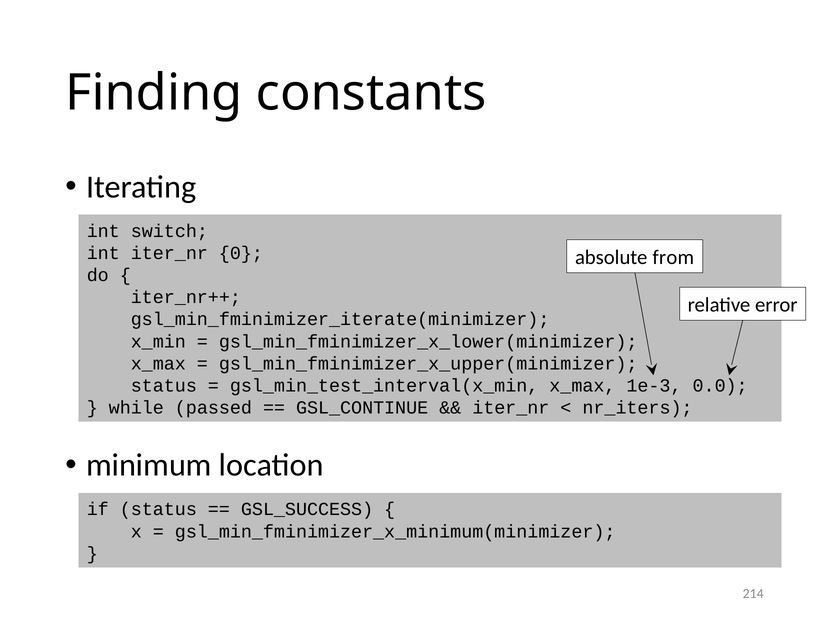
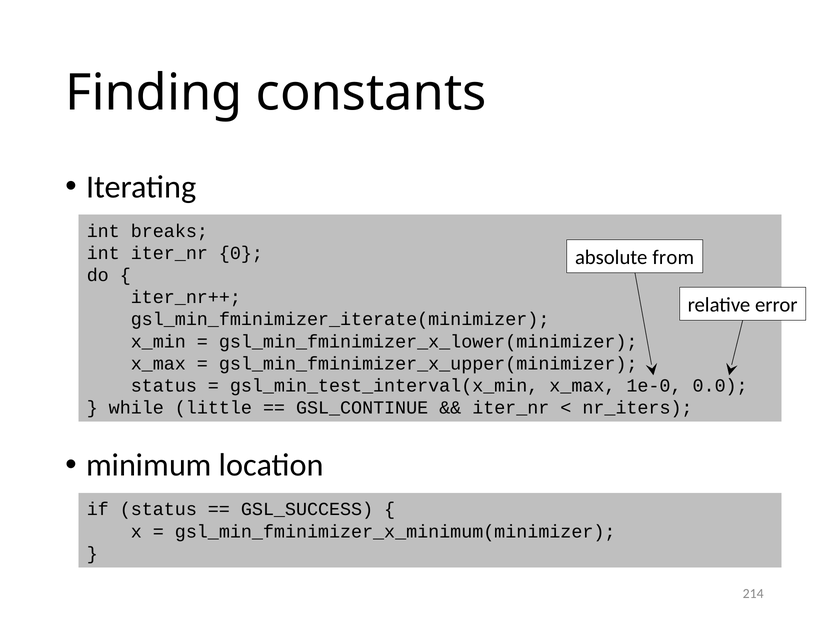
switch: switch -> breaks
1e-3: 1e-3 -> 1e-0
passed: passed -> little
